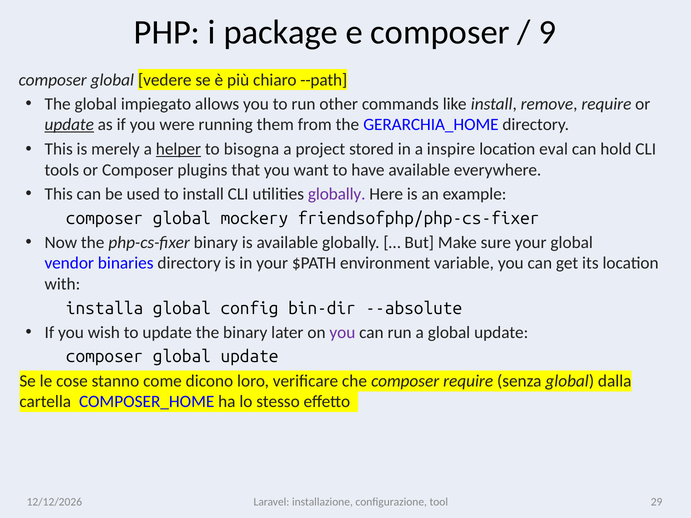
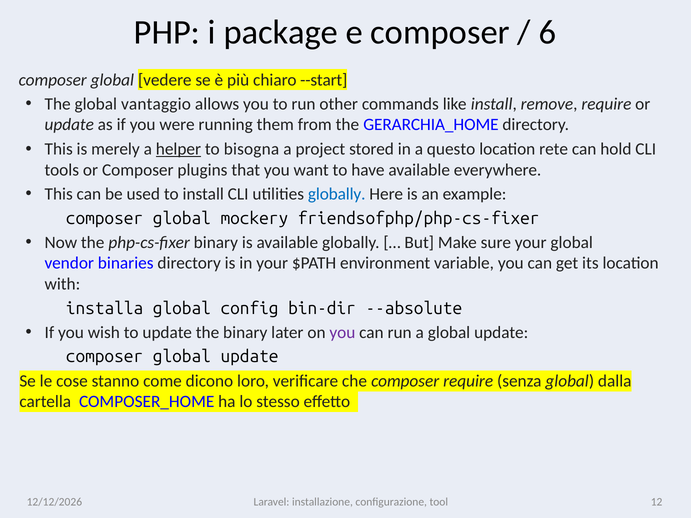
9: 9 -> 6
--path: --path -> --start
impiegato: impiegato -> vantaggio
update at (69, 125) underline: present -> none
inspire: inspire -> questo
eval: eval -> rete
globally at (337, 194) colour: purple -> blue
29: 29 -> 12
